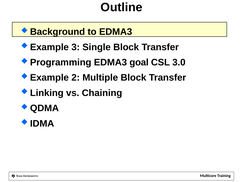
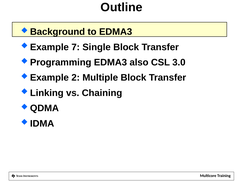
3: 3 -> 7
goal: goal -> also
